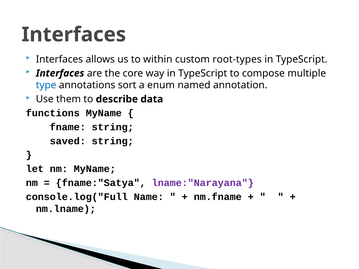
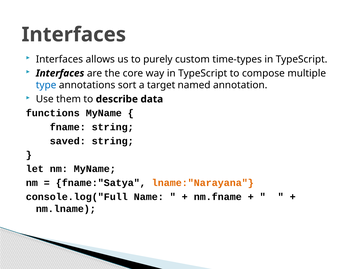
within: within -> purely
root-types: root-types -> time-types
enum: enum -> target
lname:"Narayana colour: purple -> orange
